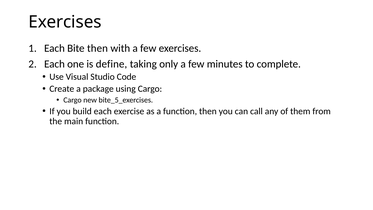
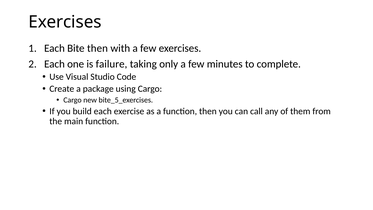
define: define -> failure
